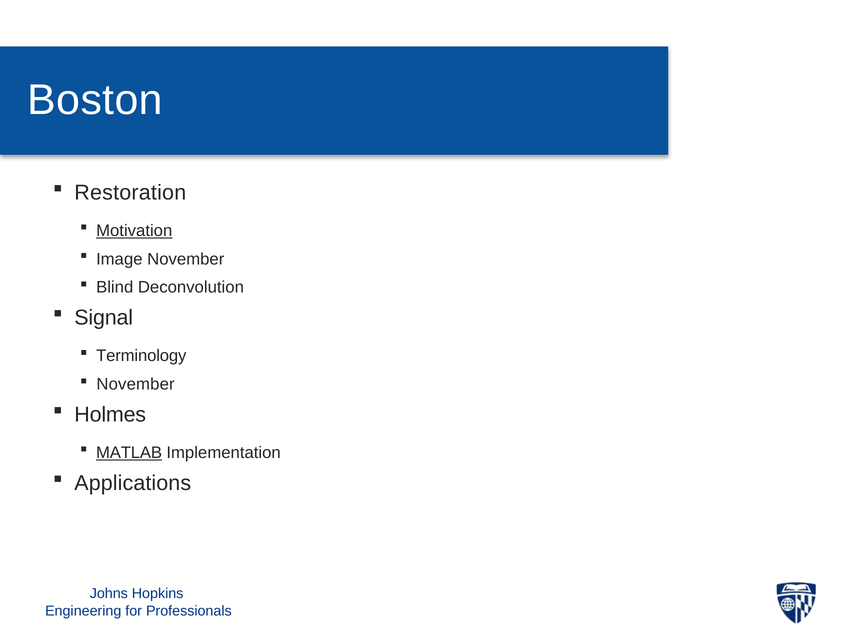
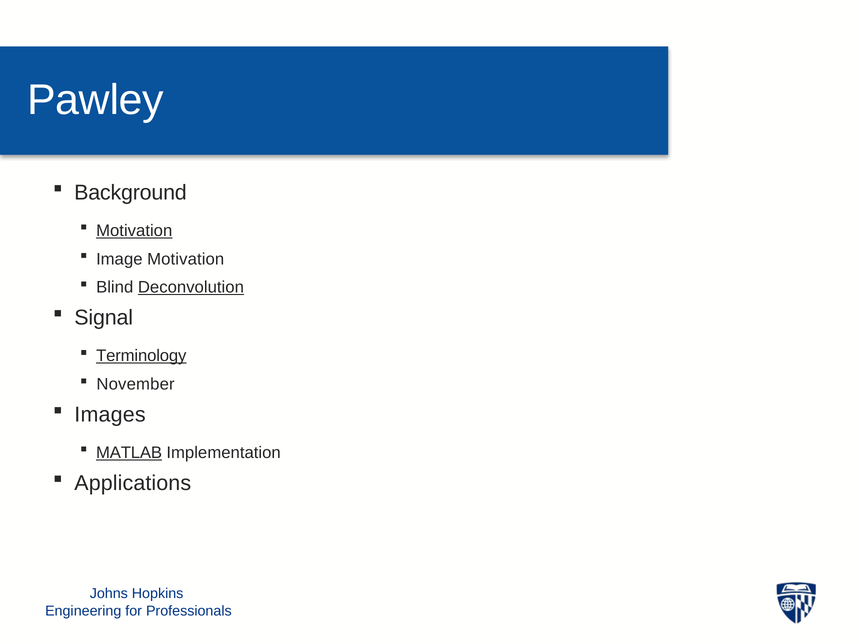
Boston: Boston -> Pawley
Restoration: Restoration -> Background
Image November: November -> Motivation
Deconvolution underline: none -> present
Terminology underline: none -> present
Holmes: Holmes -> Images
